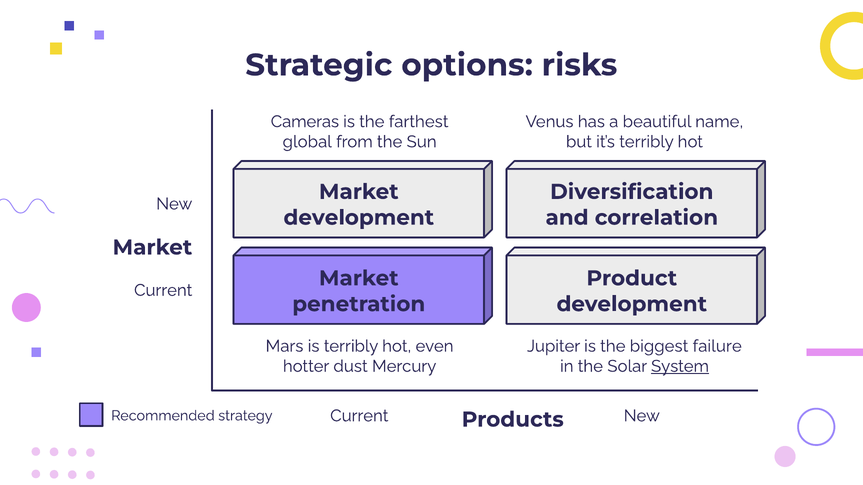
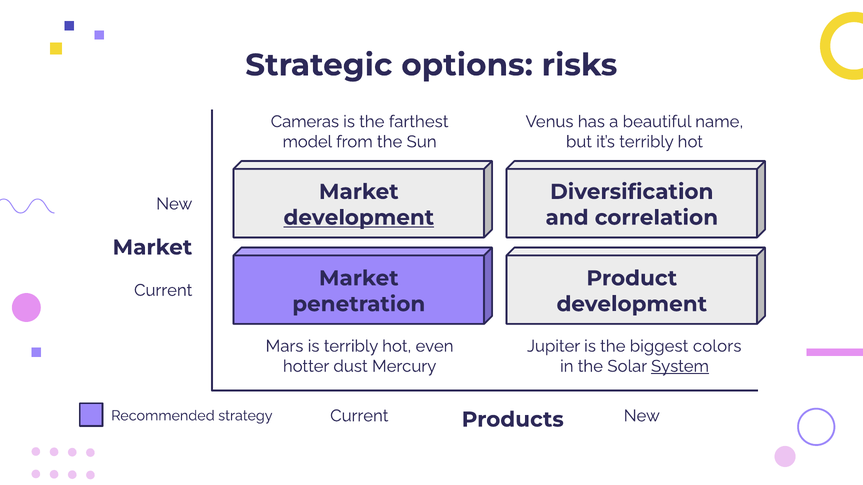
global: global -> model
development at (359, 218) underline: none -> present
failure: failure -> colors
